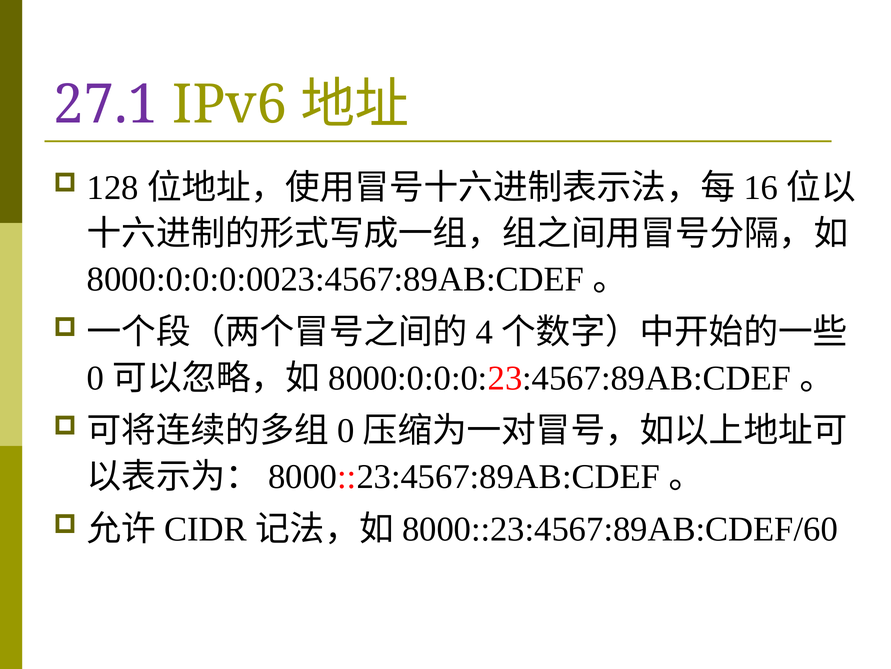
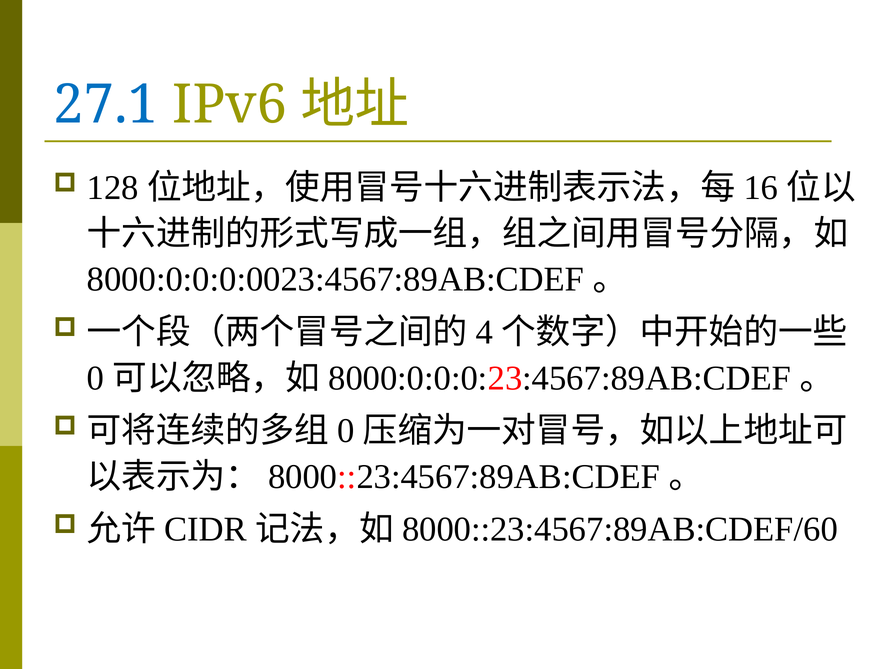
27.1 colour: purple -> blue
